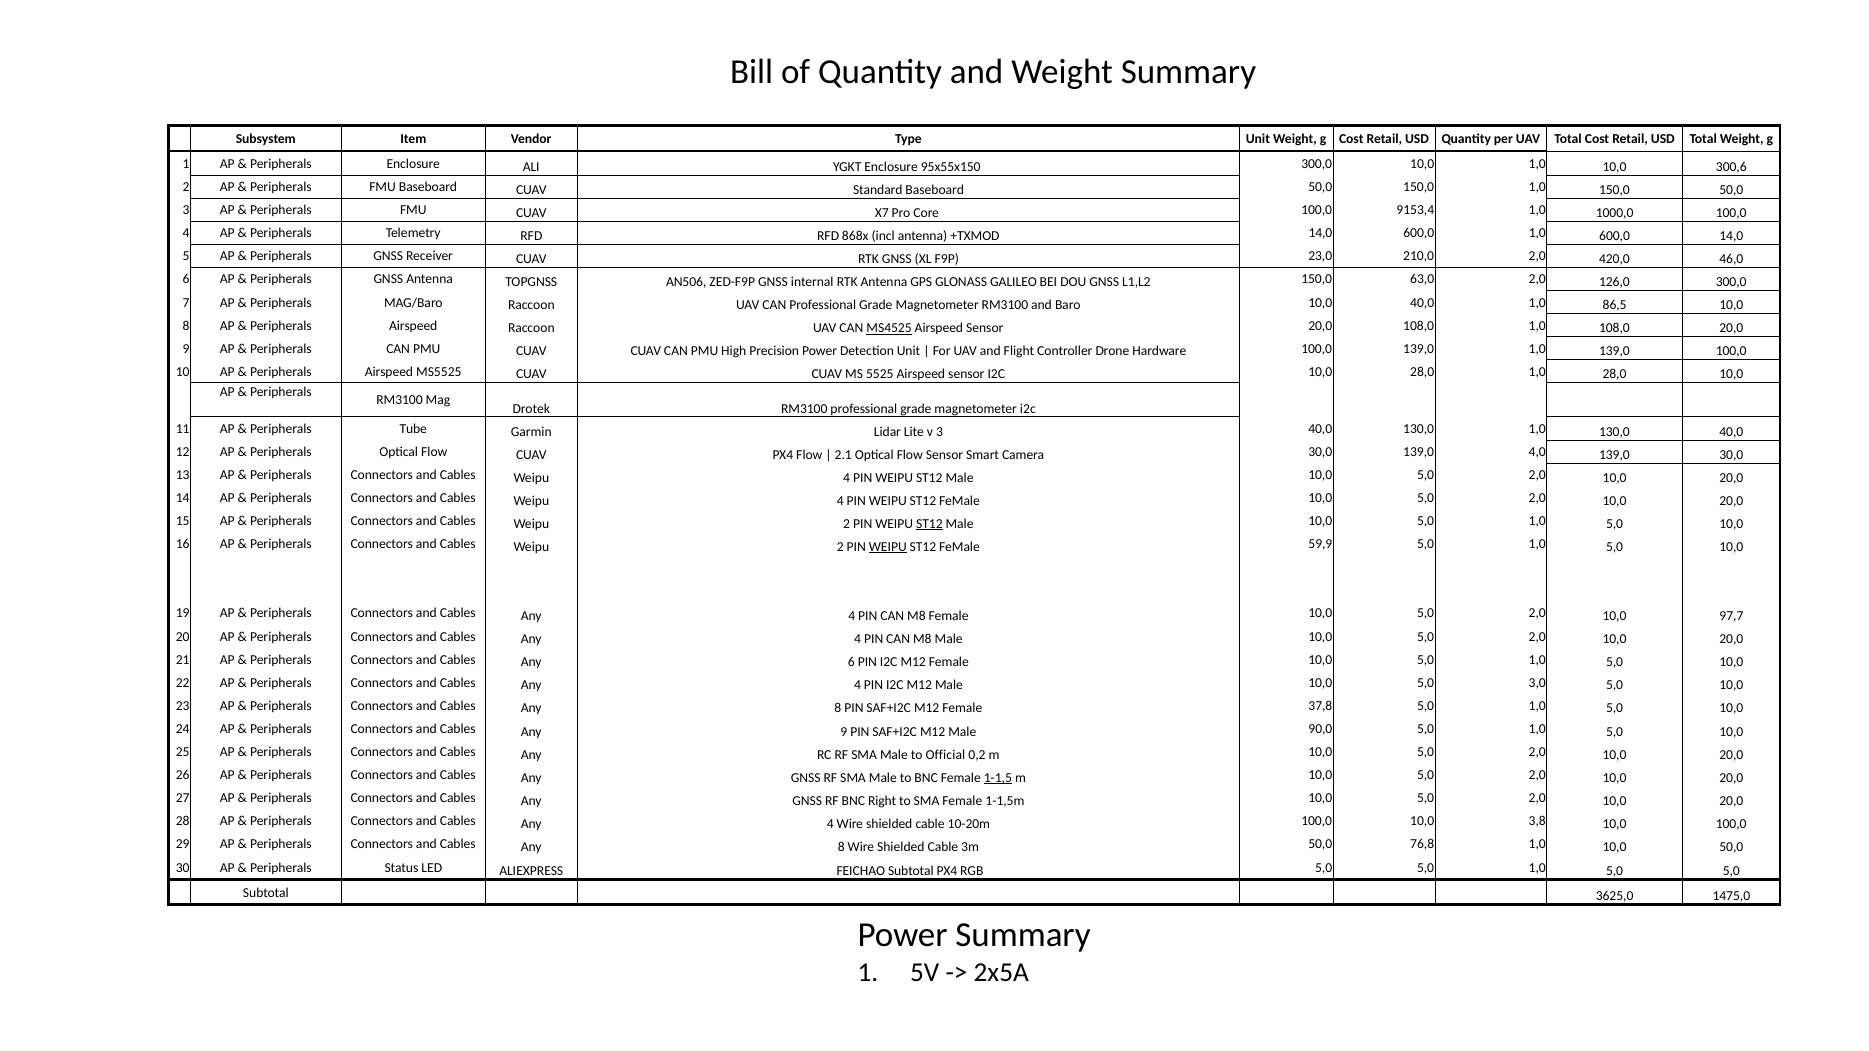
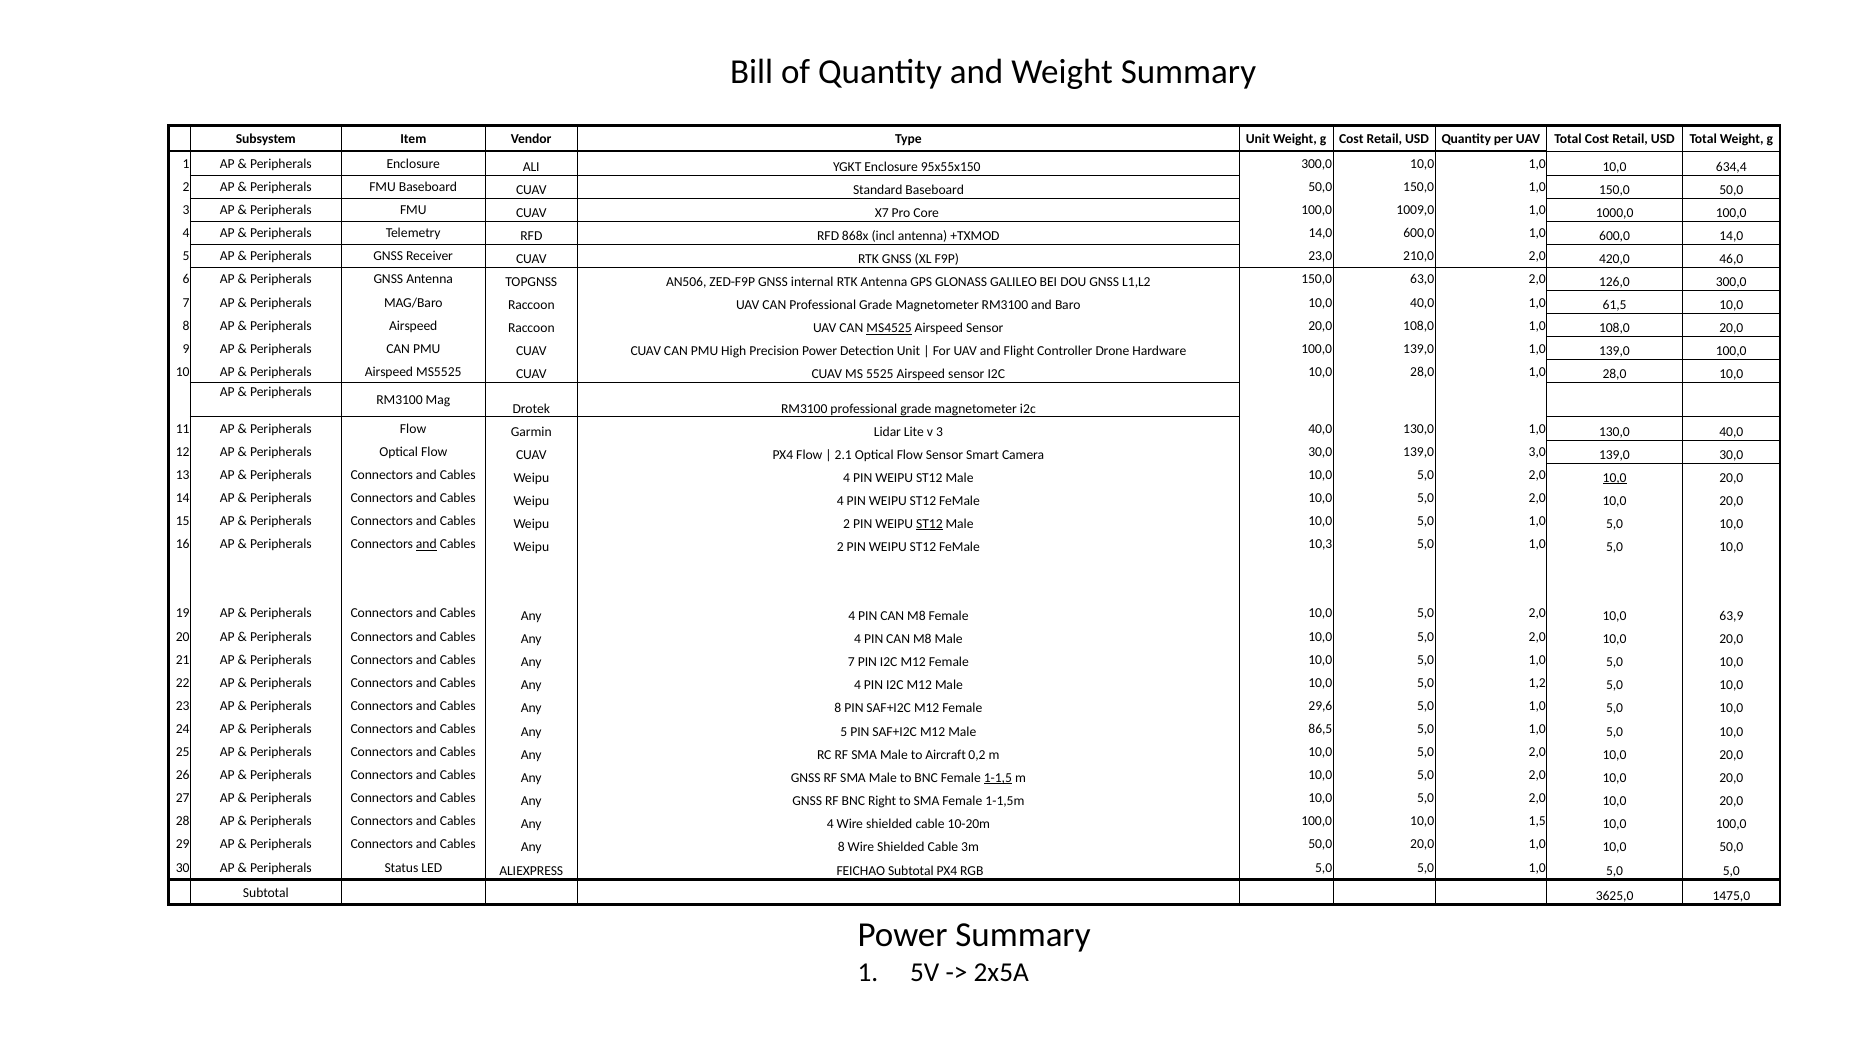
300,6: 300,6 -> 634,4
9153,4: 9153,4 -> 1009,0
86,5: 86,5 -> 61,5
Peripherals Tube: Tube -> Flow
4,0: 4,0 -> 3,0
10,0 at (1615, 478) underline: none -> present
and at (426, 544) underline: none -> present
WEIPU at (888, 547) underline: present -> none
59,9: 59,9 -> 10,3
97,7: 97,7 -> 63,9
Any 6: 6 -> 7
3,0: 3,0 -> 1,2
37,8: 37,8 -> 29,6
Any 9: 9 -> 5
90,0: 90,0 -> 86,5
Official: Official -> Aircraft
3,8: 3,8 -> 1,5
50,0 76,8: 76,8 -> 20,0
